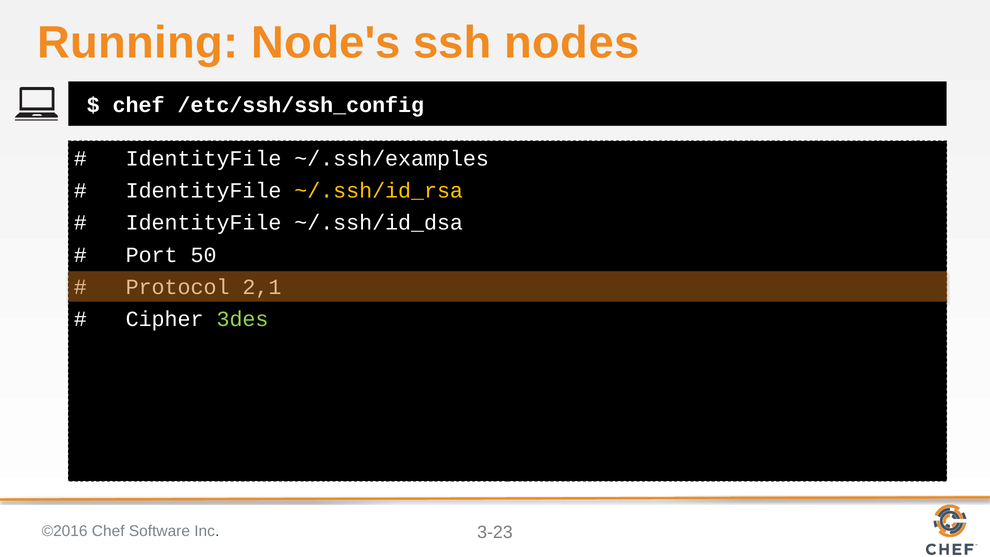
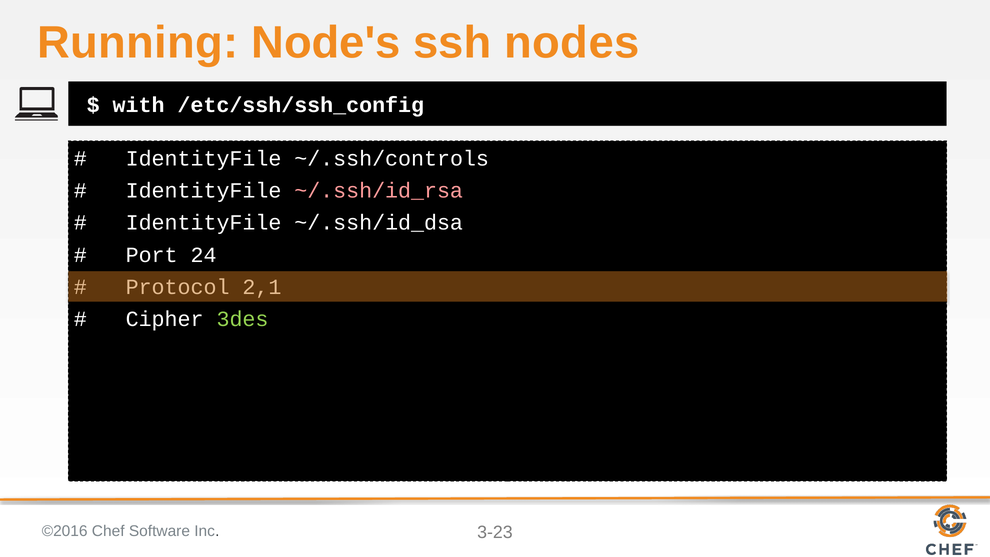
chef at (139, 105): chef -> with
~/.ssh/examples: ~/.ssh/examples -> ~/.ssh/controls
~/.ssh/id_rsa colour: yellow -> pink
50: 50 -> 24
